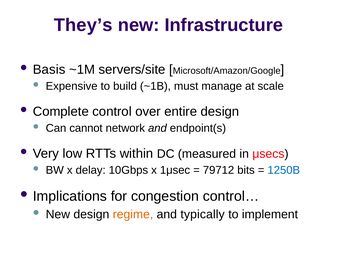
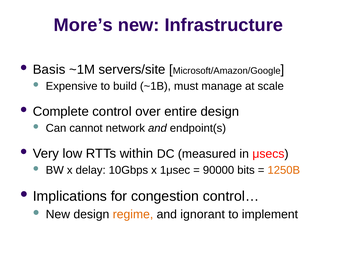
They’s: They’s -> More’s
79712: 79712 -> 90000
1250B colour: blue -> orange
typically: typically -> ignorant
